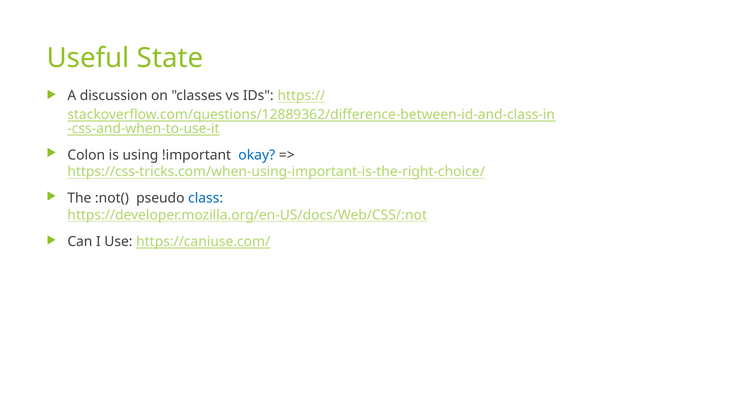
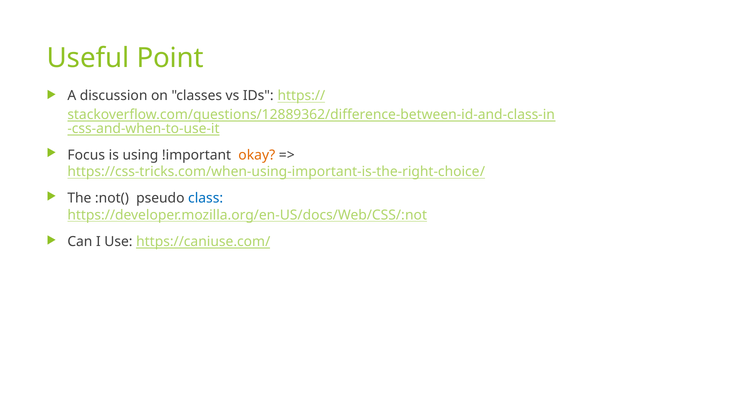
State: State -> Point
Colon: Colon -> Focus
okay colour: blue -> orange
